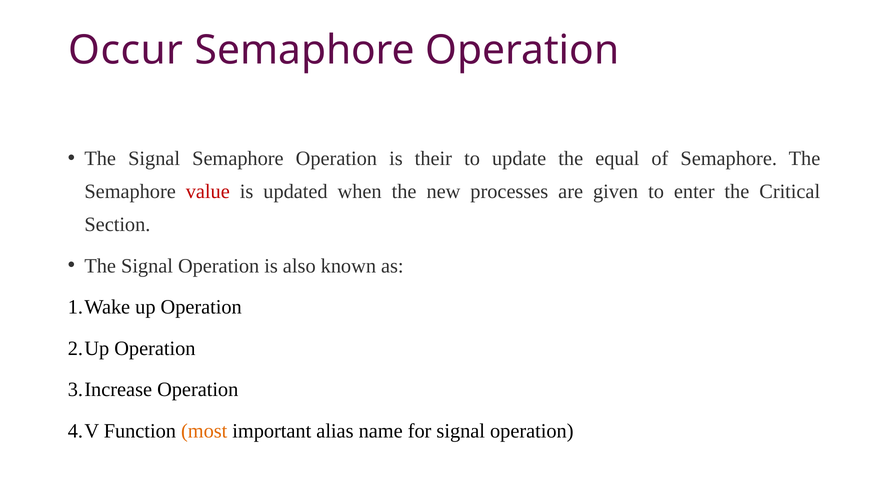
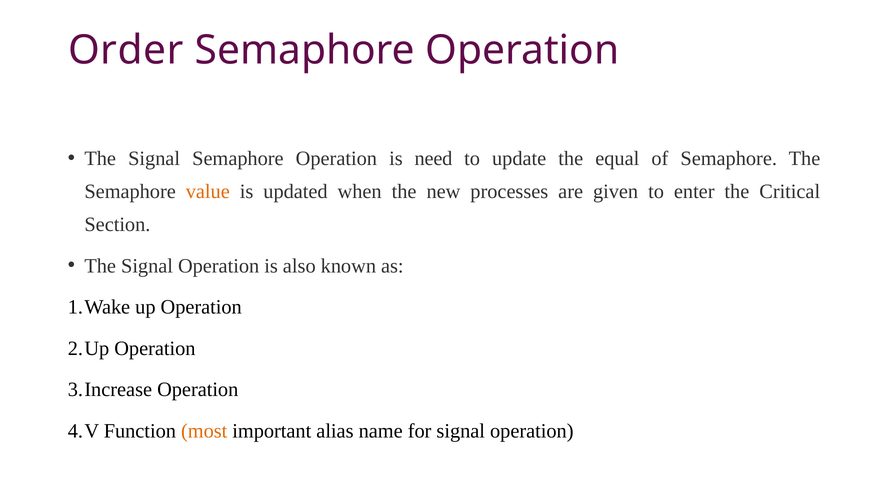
Occur: Occur -> Order
their: their -> need
value colour: red -> orange
